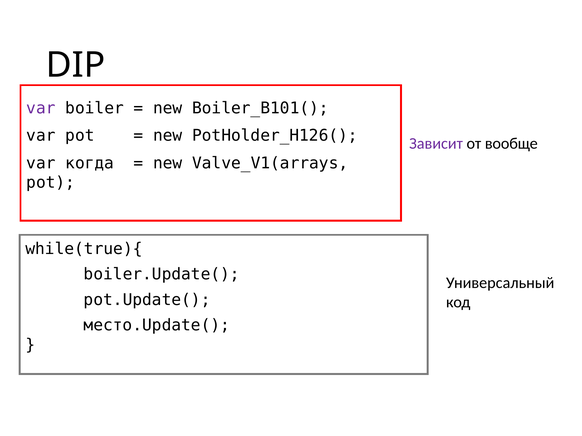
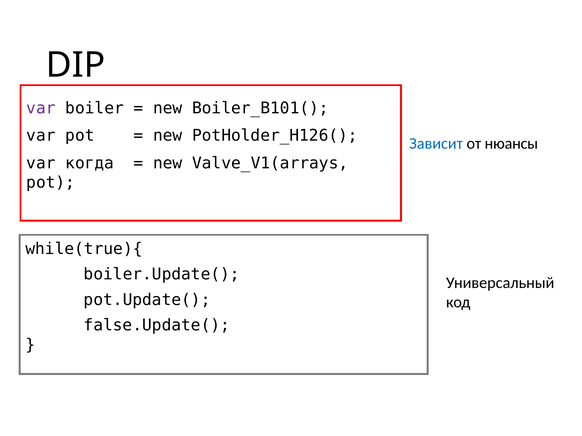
Зависит colour: purple -> blue
вообще: вообще -> нюансы
место.Update(: место.Update( -> false.Update(
